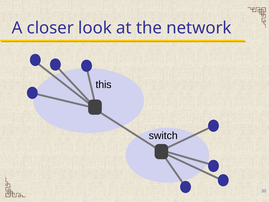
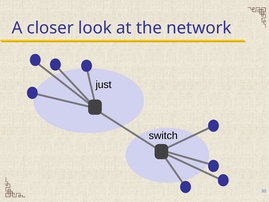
this: this -> just
